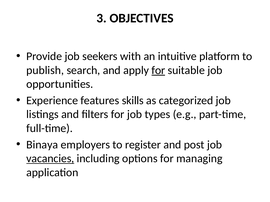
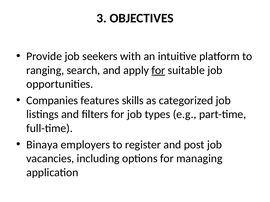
publish: publish -> ranging
Experience: Experience -> Companies
vacancies underline: present -> none
